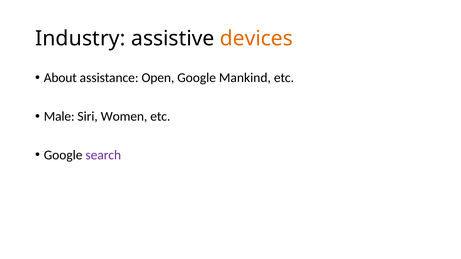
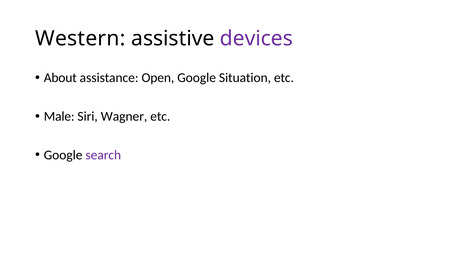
Industry: Industry -> Western
devices colour: orange -> purple
Mankind: Mankind -> Situation
Women: Women -> Wagner
